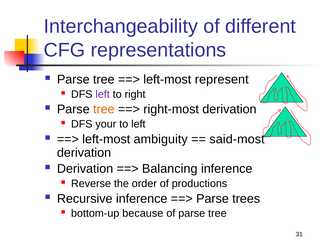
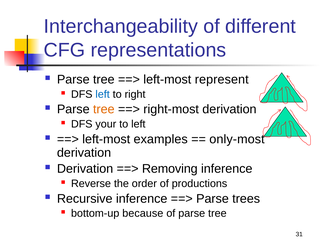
left at (103, 94) colour: purple -> blue
ambiguity: ambiguity -> examples
said-most: said-most -> only-most
Balancing: Balancing -> Removing
